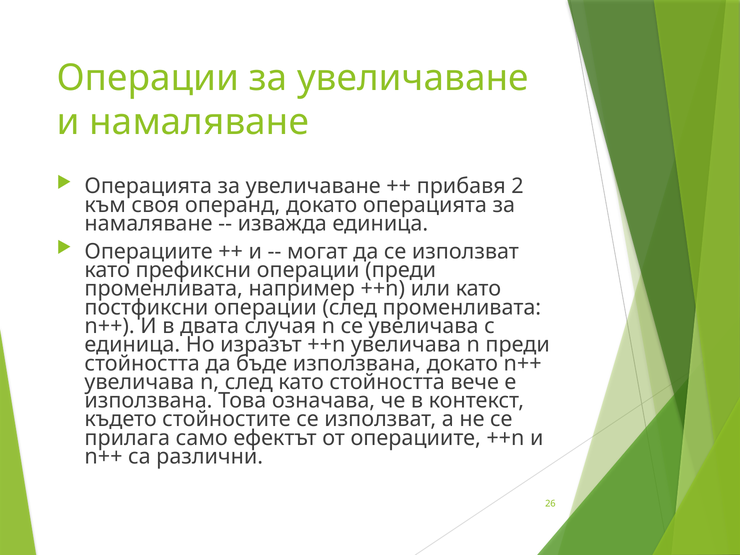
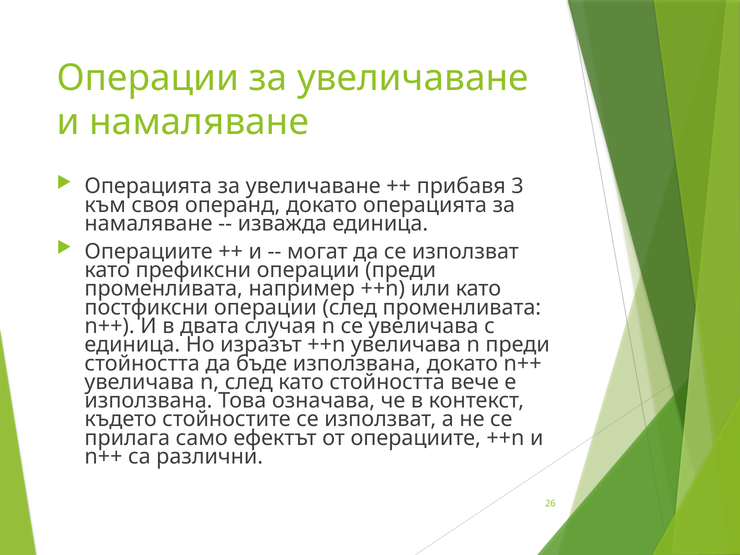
2: 2 -> 3
